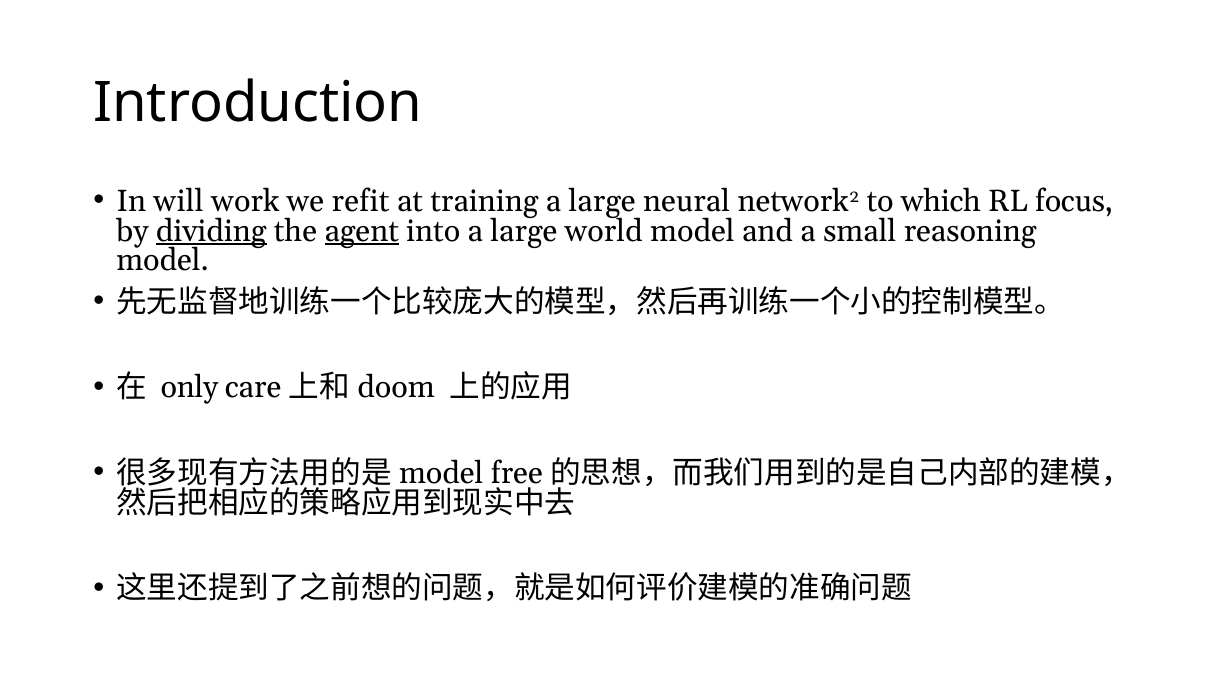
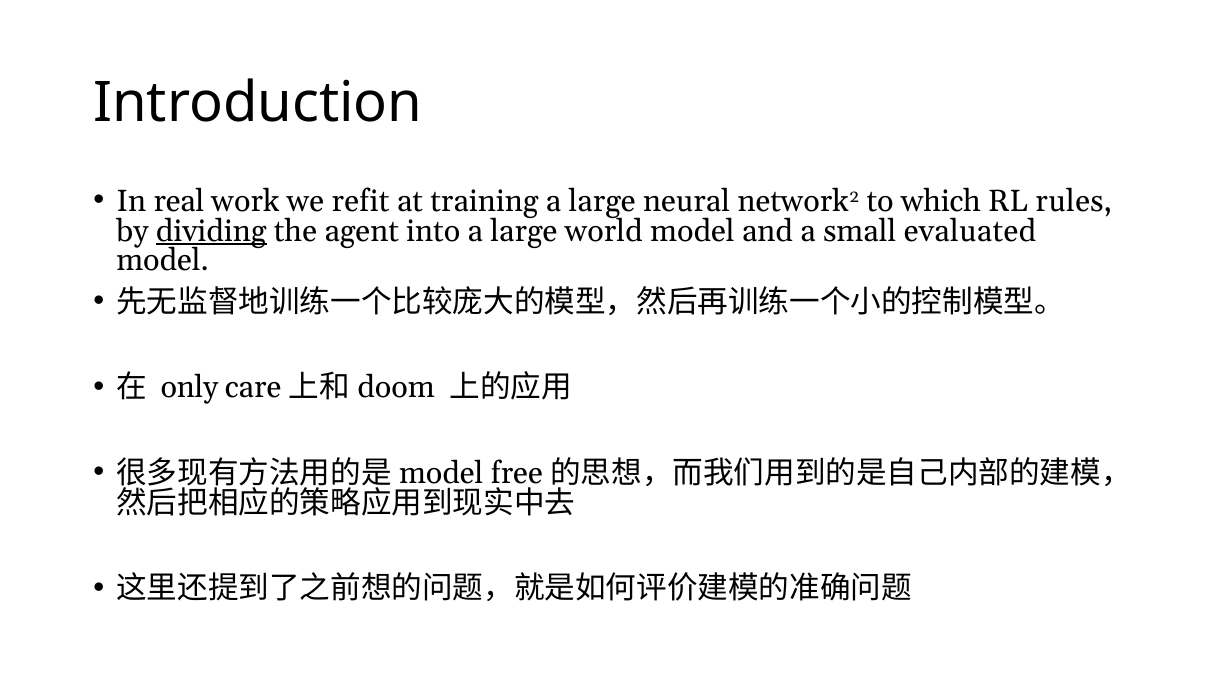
will: will -> real
focus: focus -> rules
agent underline: present -> none
reasoning: reasoning -> evaluated
